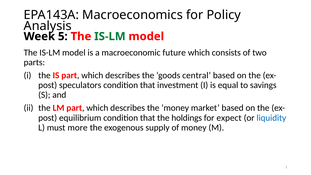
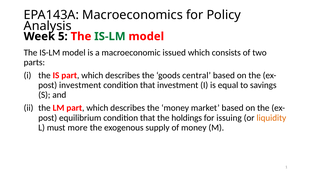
future: future -> issued
speculators at (80, 85): speculators -> investment
expect: expect -> issuing
liquidity colour: blue -> orange
